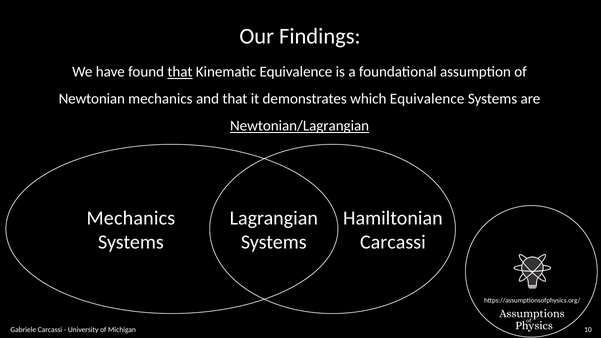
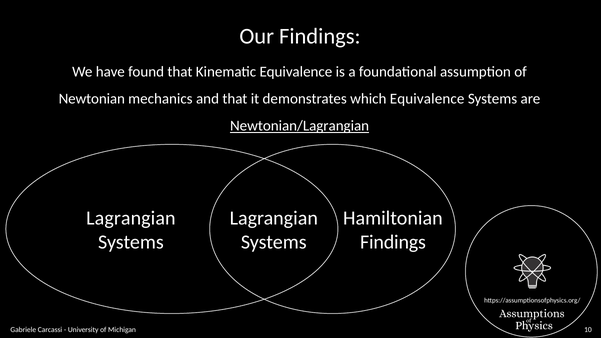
that at (180, 72) underline: present -> none
Mechanics at (131, 218): Mechanics -> Lagrangian
Carcassi at (393, 242): Carcassi -> Findings
